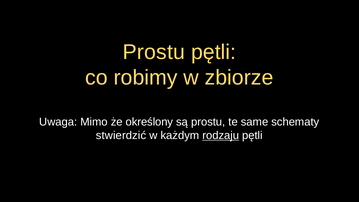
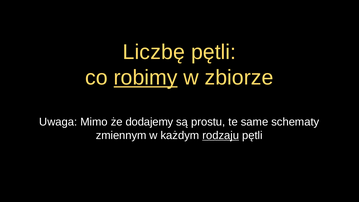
Prostu at (154, 52): Prostu -> Liczbę
robimy underline: none -> present
określony: określony -> dodajemy
stwierdzić: stwierdzić -> zmiennym
